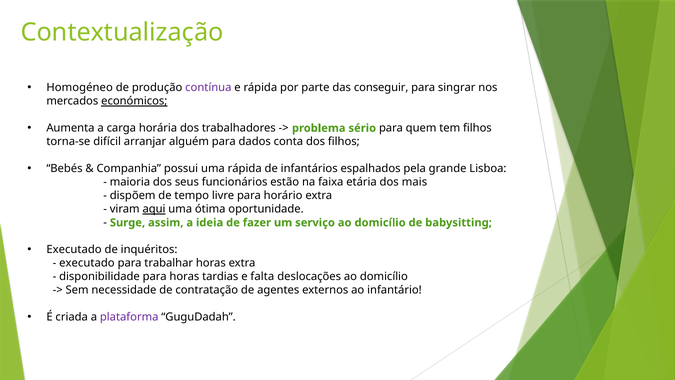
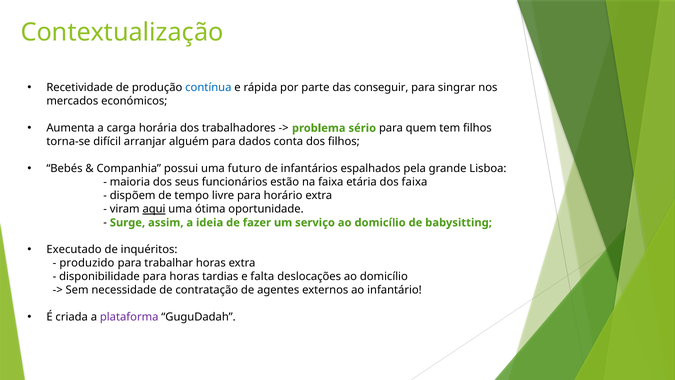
Homogéneo: Homogéneo -> Recetividade
contínua colour: purple -> blue
económicos underline: present -> none
uma rápida: rápida -> futuro
dos mais: mais -> faixa
executado at (87, 263): executado -> produzido
